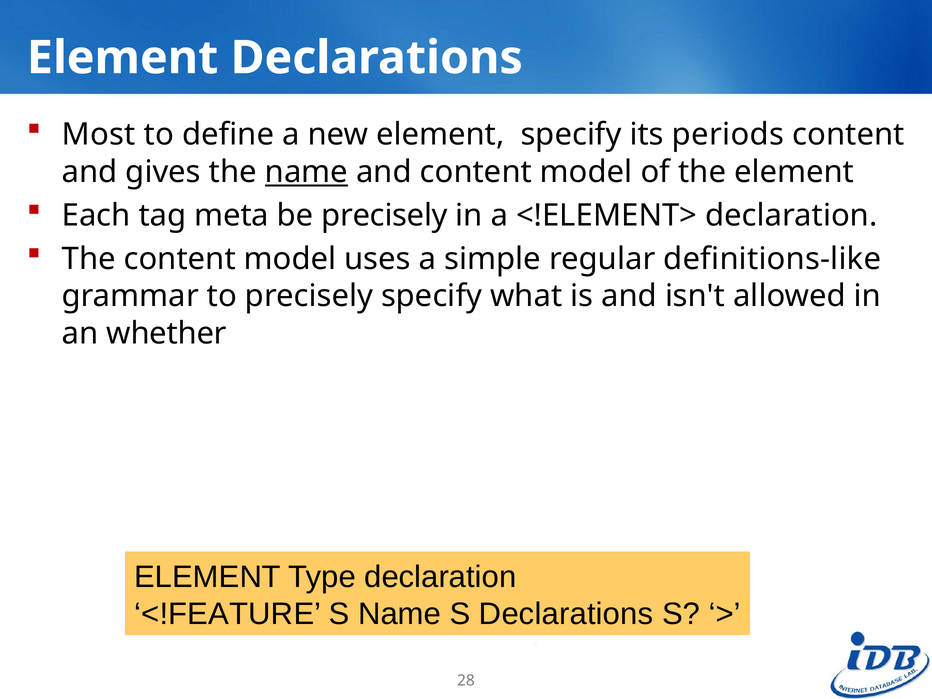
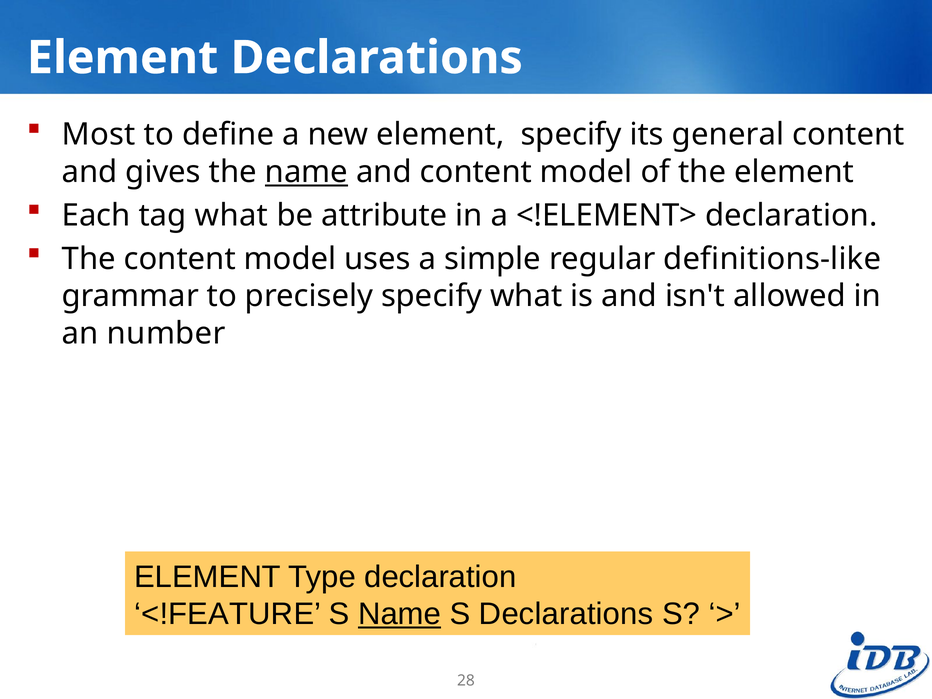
periods: periods -> general
tag meta: meta -> what
be precisely: precisely -> attribute
whether: whether -> number
Name at (400, 614) underline: none -> present
